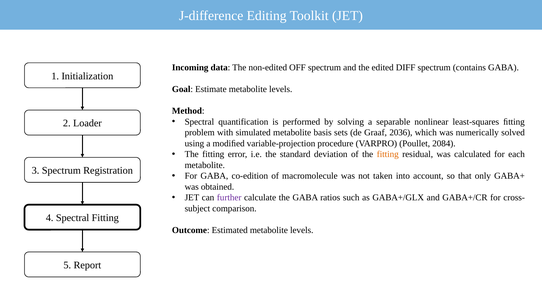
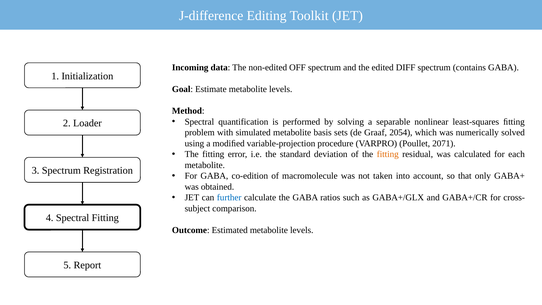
2036: 2036 -> 2054
2084: 2084 -> 2071
further colour: purple -> blue
